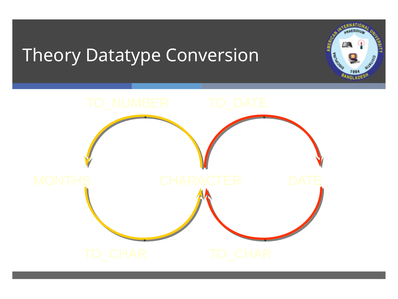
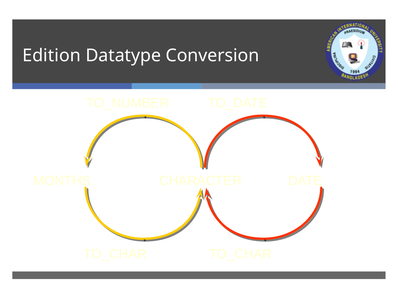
Theory: Theory -> Edition
